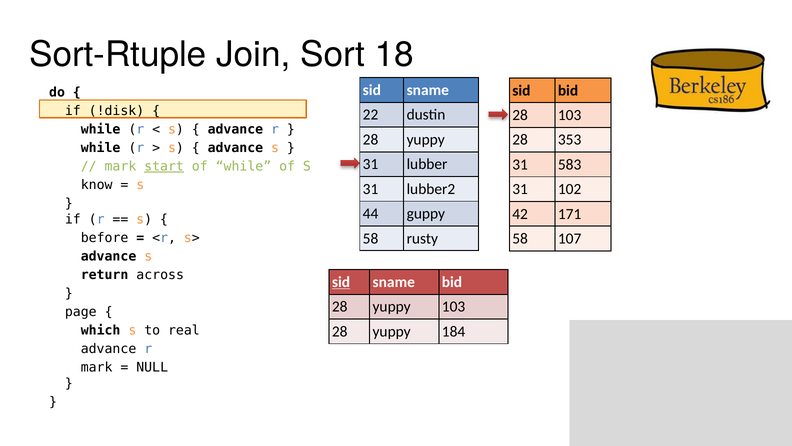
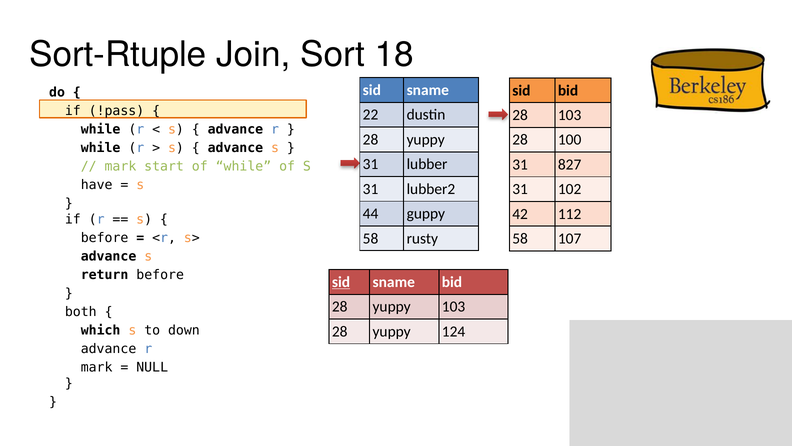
!disk: !disk -> !pass
353: 353 -> 100
583: 583 -> 827
start underline: present -> none
know: know -> have
171: 171 -> 112
return across: across -> before
page: page -> both
real: real -> down
184: 184 -> 124
